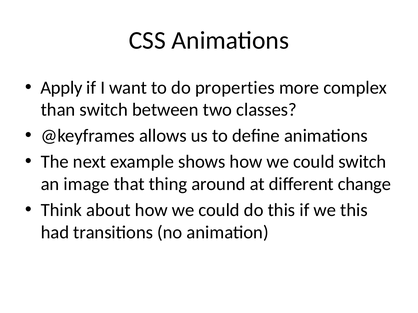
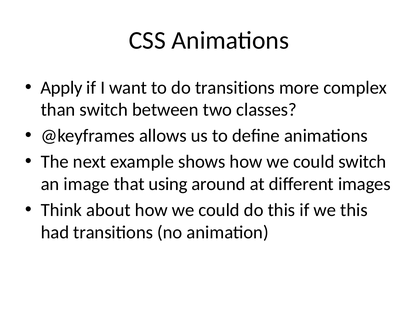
do properties: properties -> transitions
thing: thing -> using
change: change -> images
